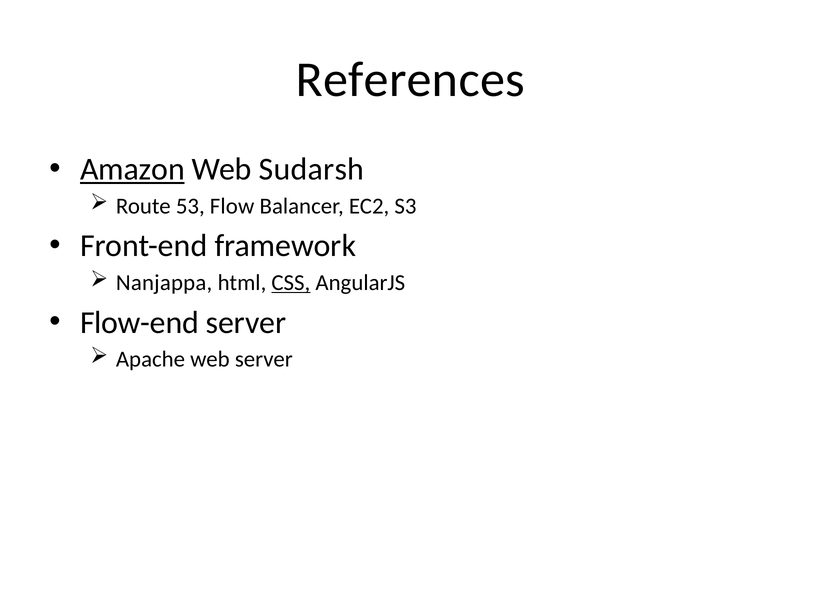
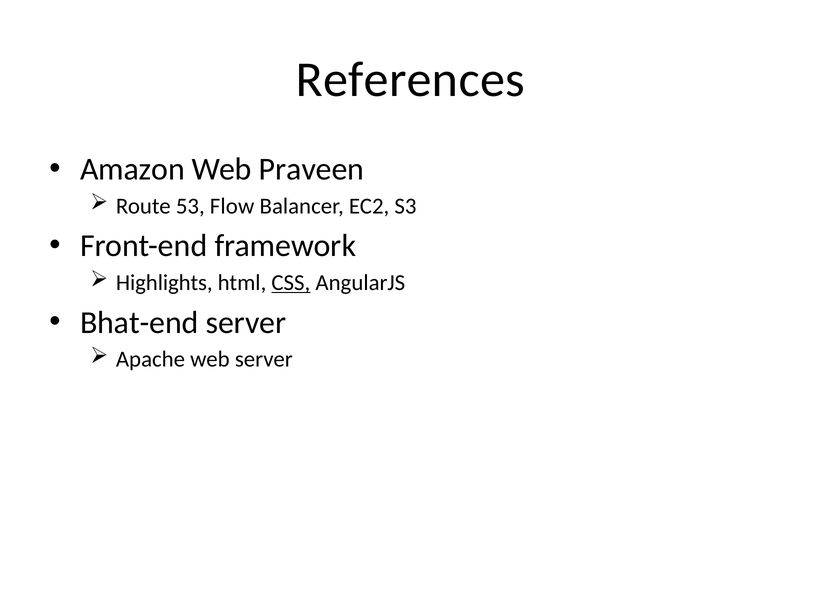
Amazon underline: present -> none
Sudarsh: Sudarsh -> Praveen
Nanjappa: Nanjappa -> Highlights
Flow-end: Flow-end -> Bhat-end
